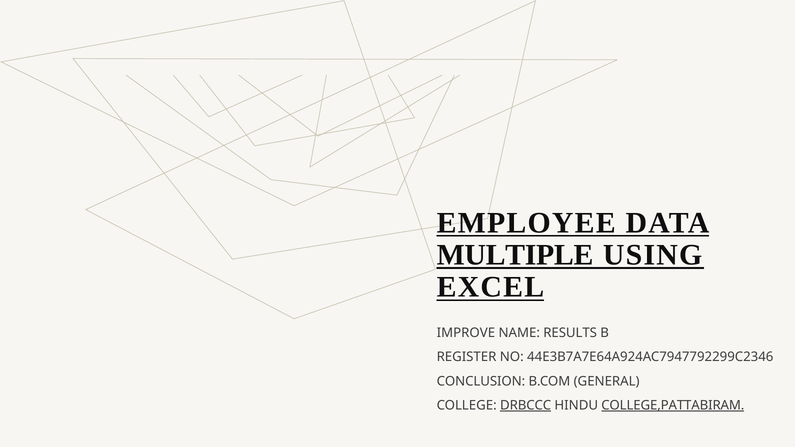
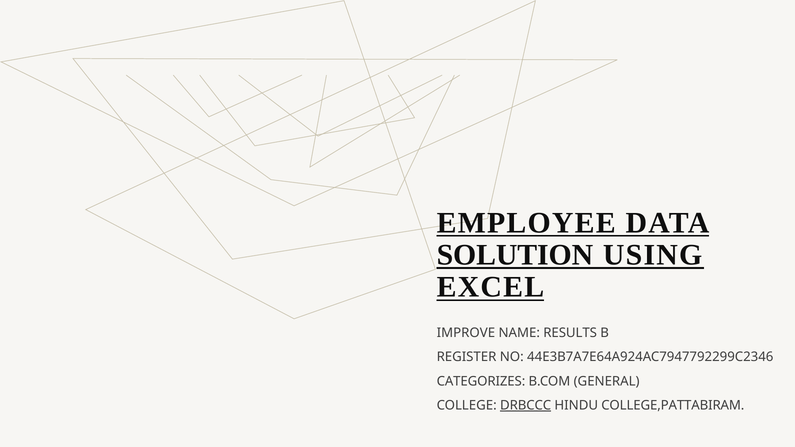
MULTIPLE: MULTIPLE -> SOLUTION
CONCLUSION: CONCLUSION -> CATEGORIZES
COLLEGE,PATTABIRAM underline: present -> none
